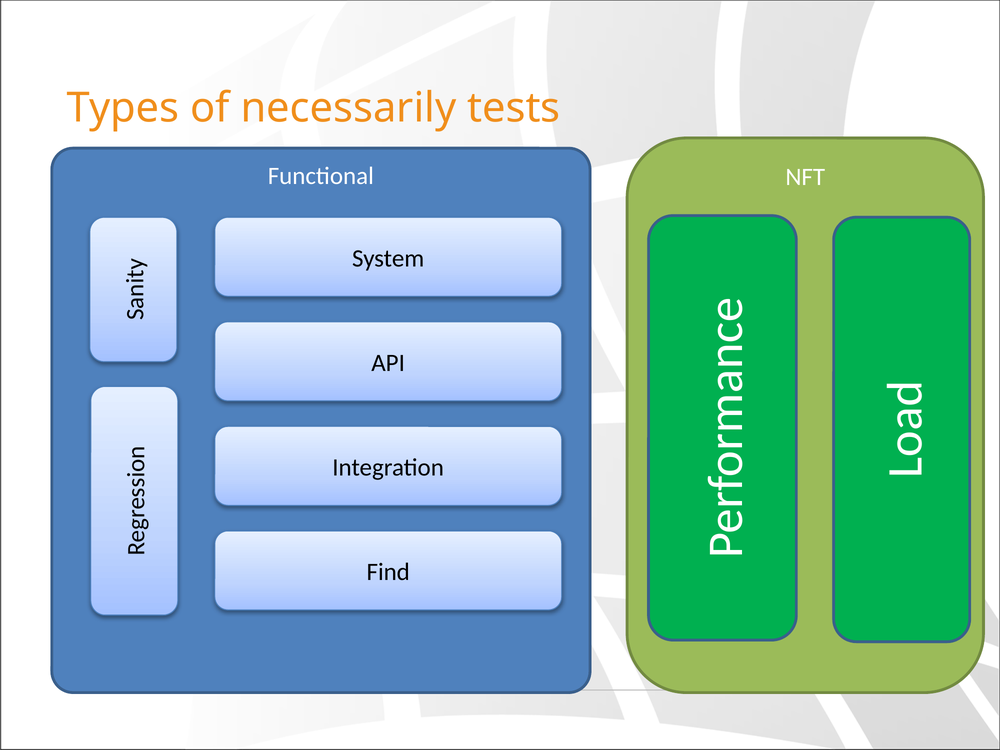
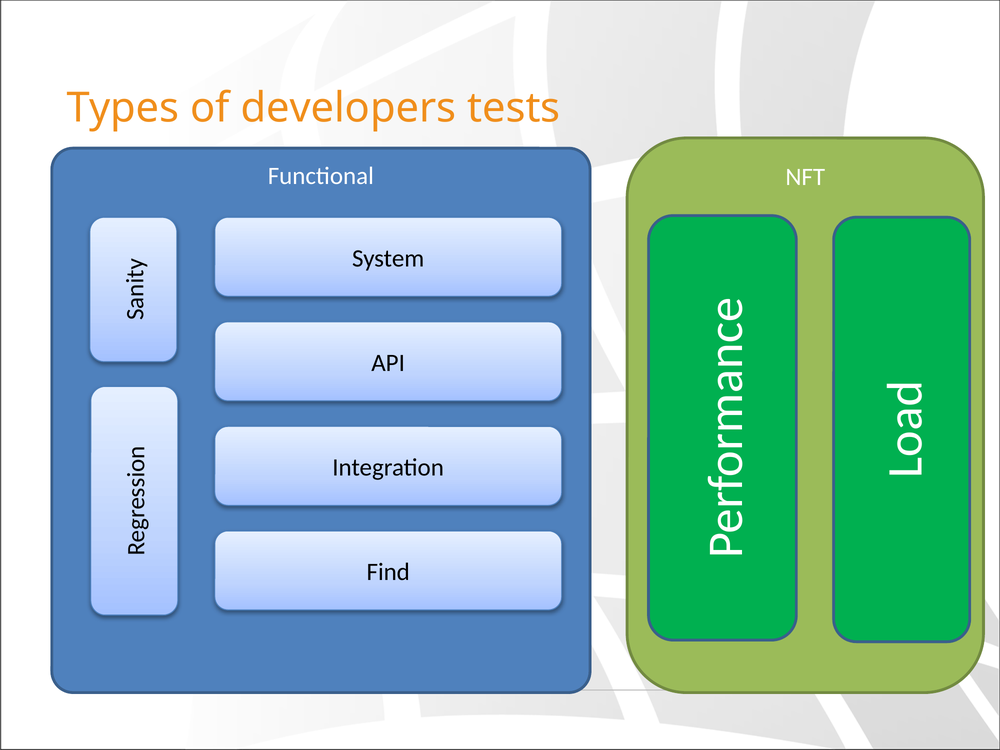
necessarily: necessarily -> developers
